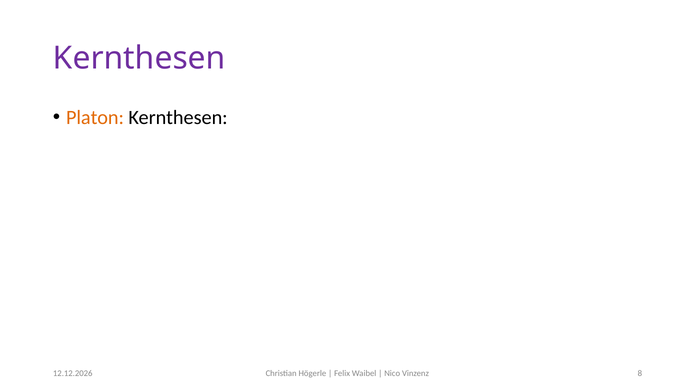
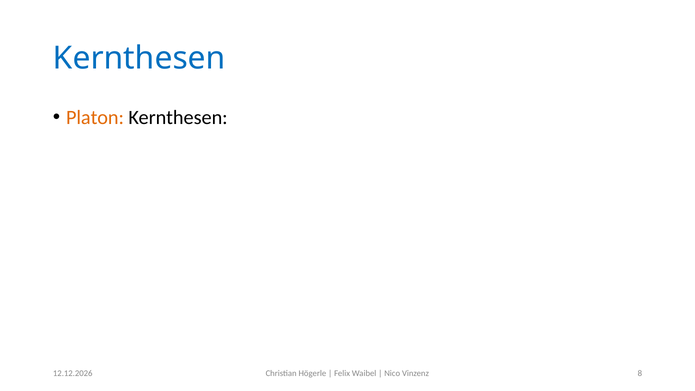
Kernthesen at (139, 58) colour: purple -> blue
